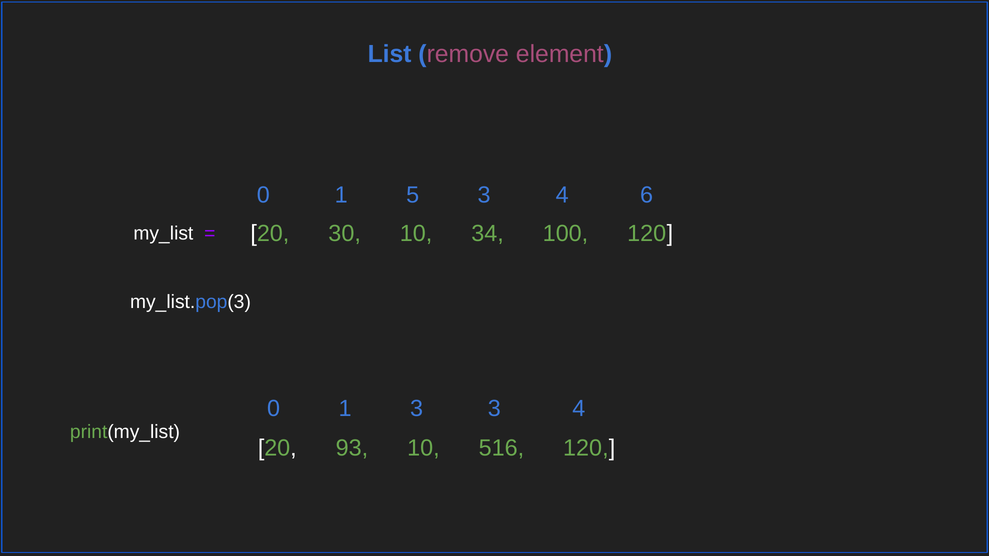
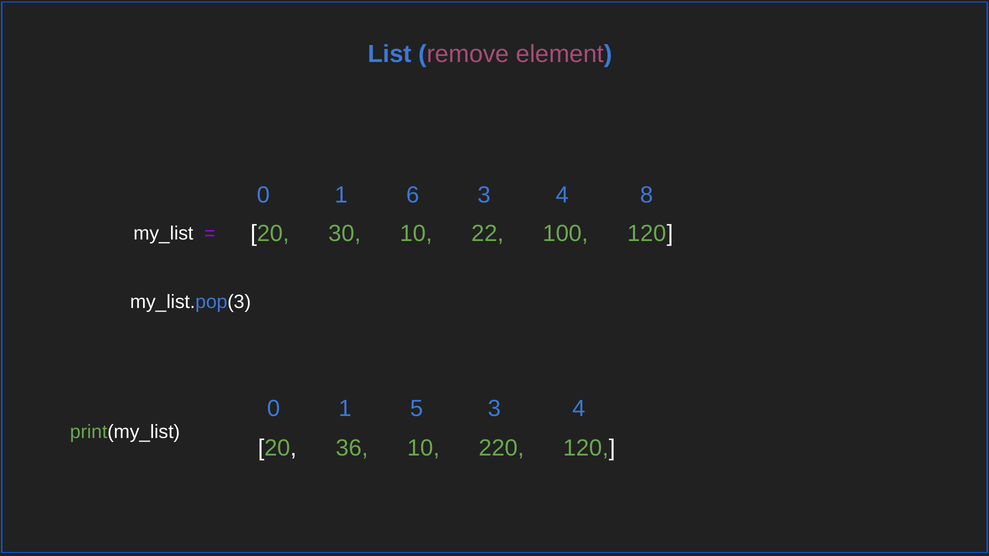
5: 5 -> 6
6: 6 -> 8
34: 34 -> 22
1 3: 3 -> 5
93: 93 -> 36
516: 516 -> 220
